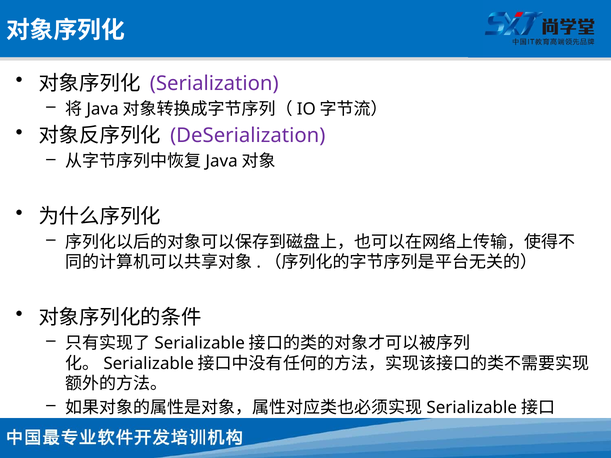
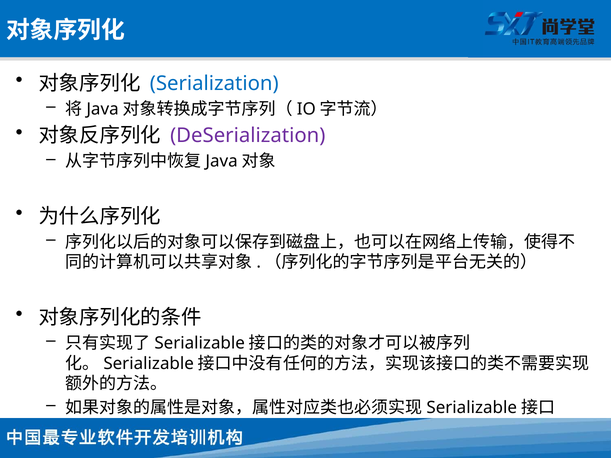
Serialization colour: purple -> blue
